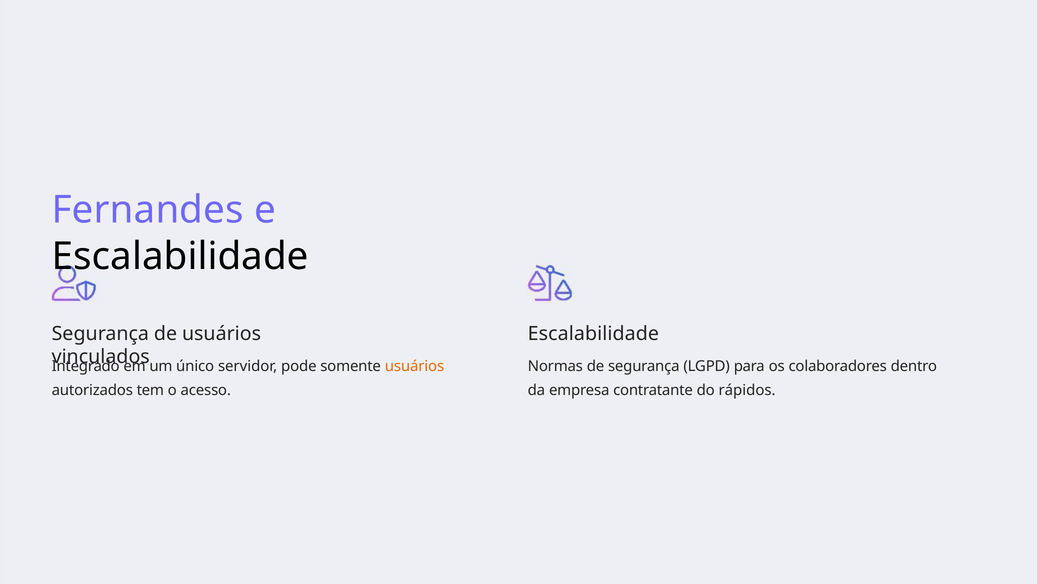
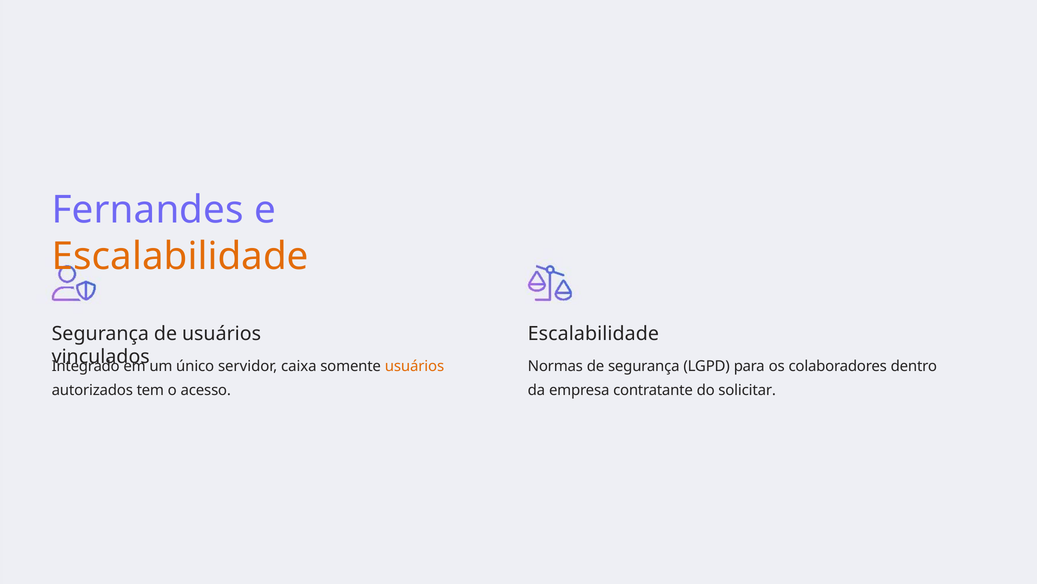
Escalabilidade at (180, 257) colour: black -> orange
pode: pode -> caixa
rápidos: rápidos -> solicitar
